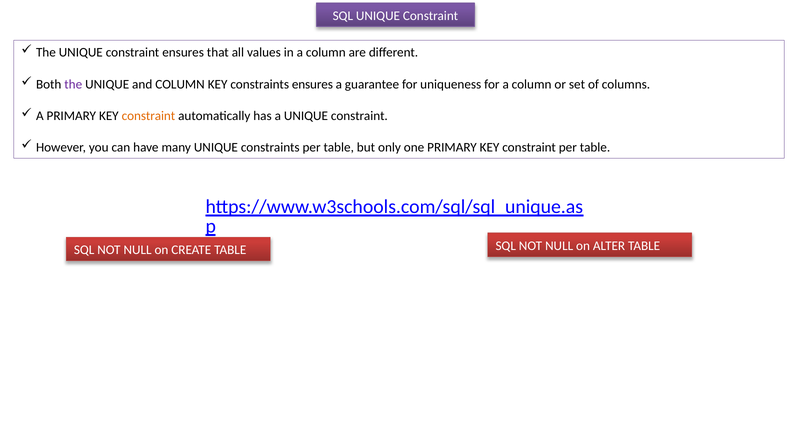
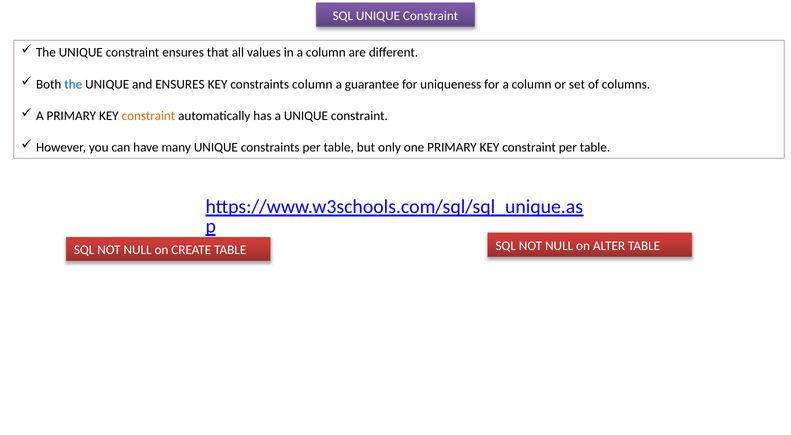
the at (73, 84) colour: purple -> blue
and COLUMN: COLUMN -> ENSURES
constraints ensures: ensures -> column
